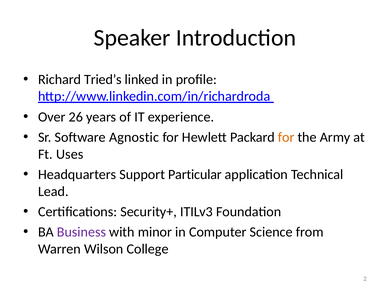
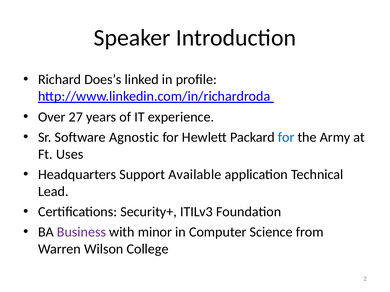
Tried’s: Tried’s -> Does’s
26: 26 -> 27
for at (286, 138) colour: orange -> blue
Particular: Particular -> Available
